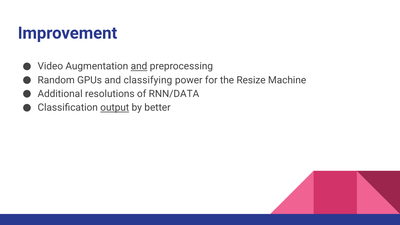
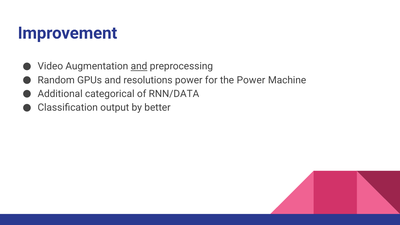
classifying: classifying -> resolutions
the Resize: Resize -> Power
resolutions: resolutions -> categorical
output underline: present -> none
